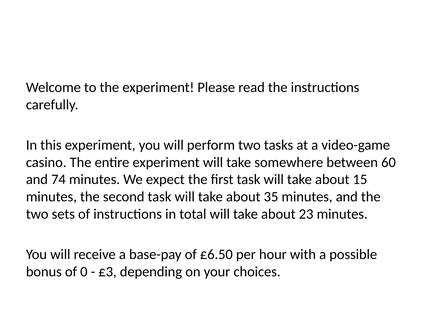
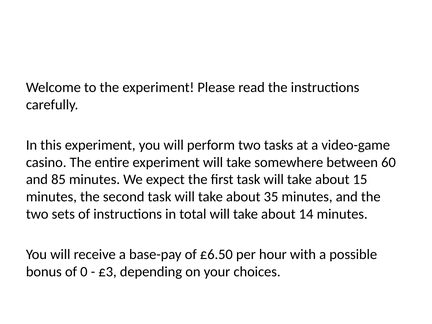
74: 74 -> 85
23: 23 -> 14
